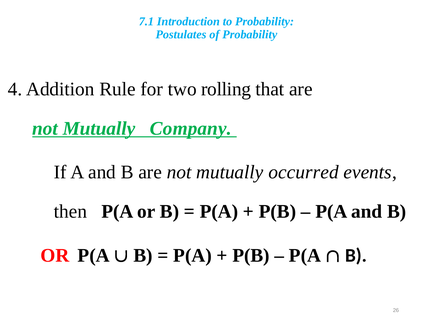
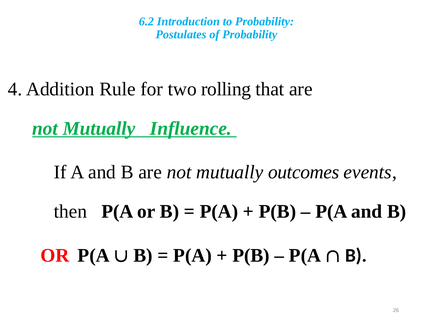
7.1: 7.1 -> 6.2
Company: Company -> Influence
occurred: occurred -> outcomes
